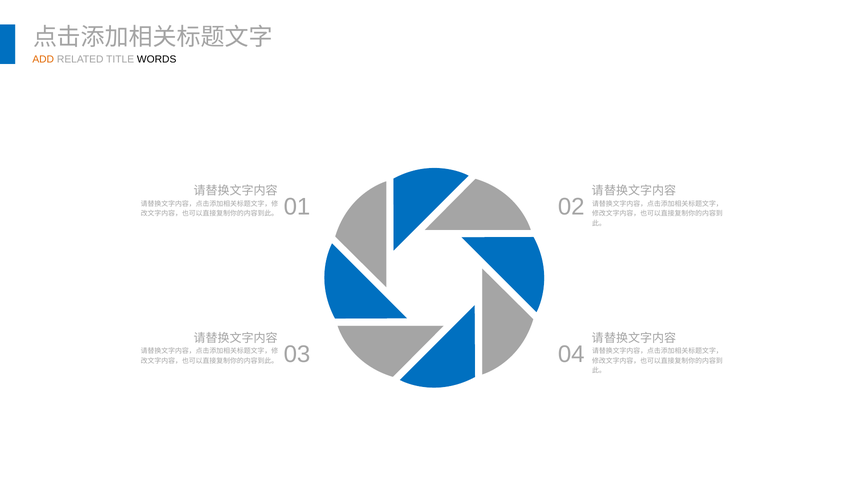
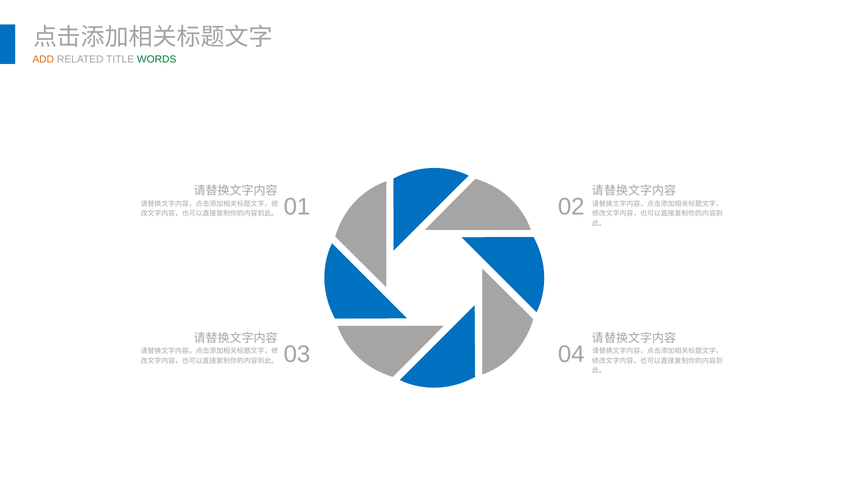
WORDS colour: black -> green
